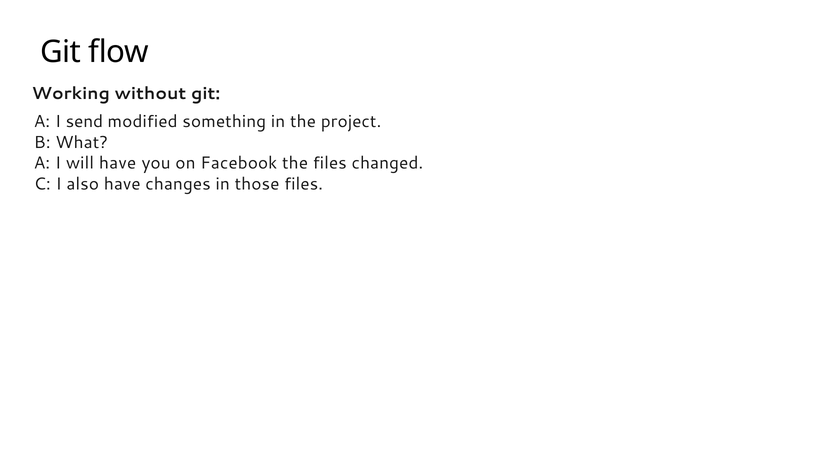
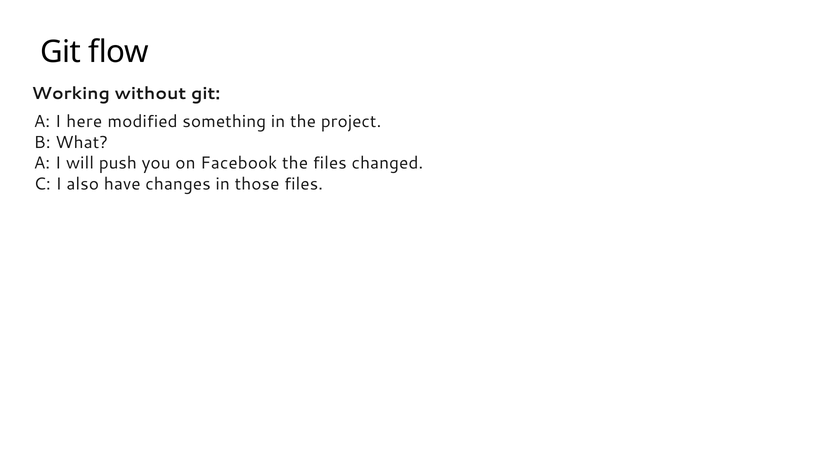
send: send -> here
will have: have -> push
